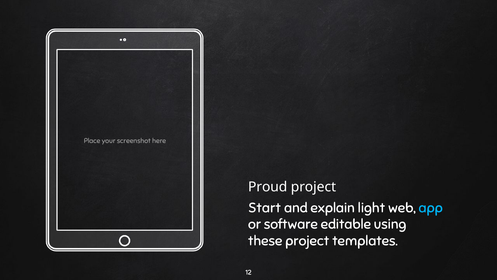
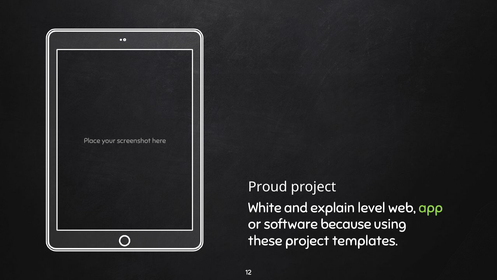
Start: Start -> White
light: light -> level
app colour: light blue -> light green
editable: editable -> because
